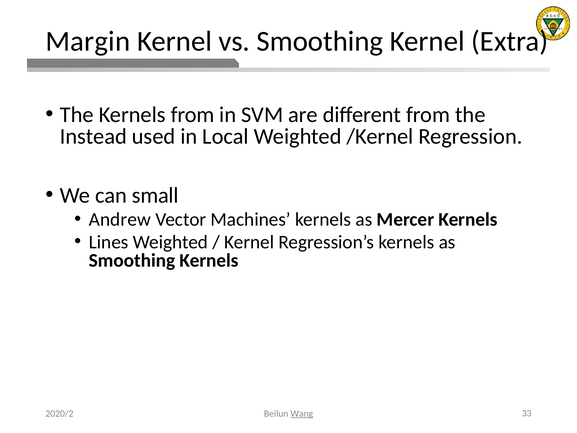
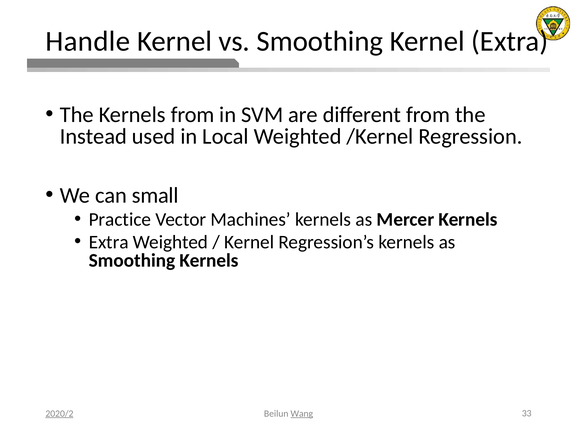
Margin: Margin -> Handle
Andrew: Andrew -> Practice
Lines at (109, 242): Lines -> Extra
2020/2 underline: none -> present
